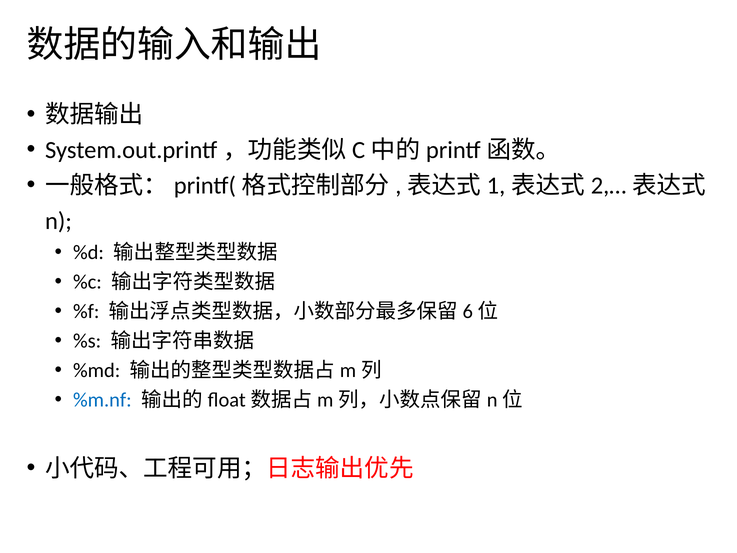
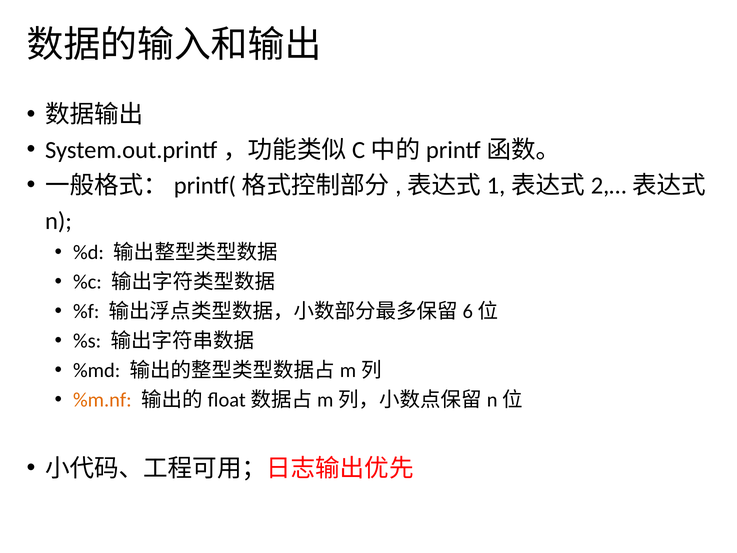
%m.nf colour: blue -> orange
